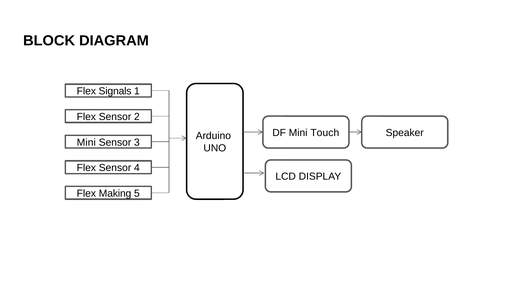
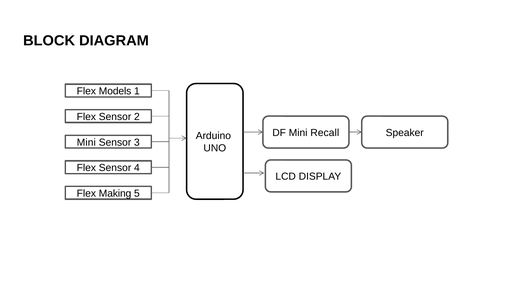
Signals: Signals -> Models
Touch: Touch -> Recall
